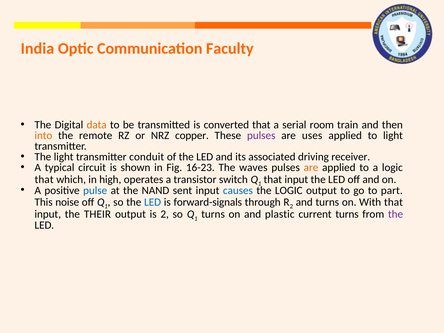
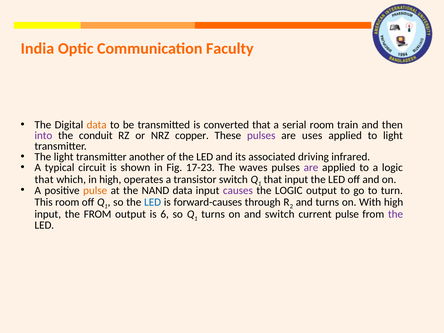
into colour: orange -> purple
remote: remote -> conduit
conduit: conduit -> another
receiver: receiver -> infrared
16-23: 16-23 -> 17-23
are at (311, 168) colour: orange -> purple
pulse at (95, 190) colour: blue -> orange
NAND sent: sent -> data
causes colour: blue -> purple
part: part -> turn
This noise: noise -> room
forward-signals: forward-signals -> forward-causes
With that: that -> high
the THEIR: THEIR -> FROM
is 2: 2 -> 6
and plastic: plastic -> switch
current turns: turns -> pulse
